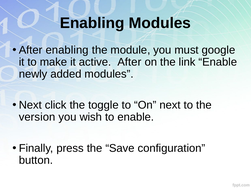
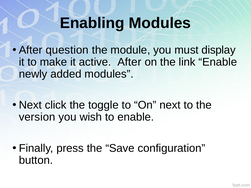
After enabling: enabling -> question
google: google -> display
